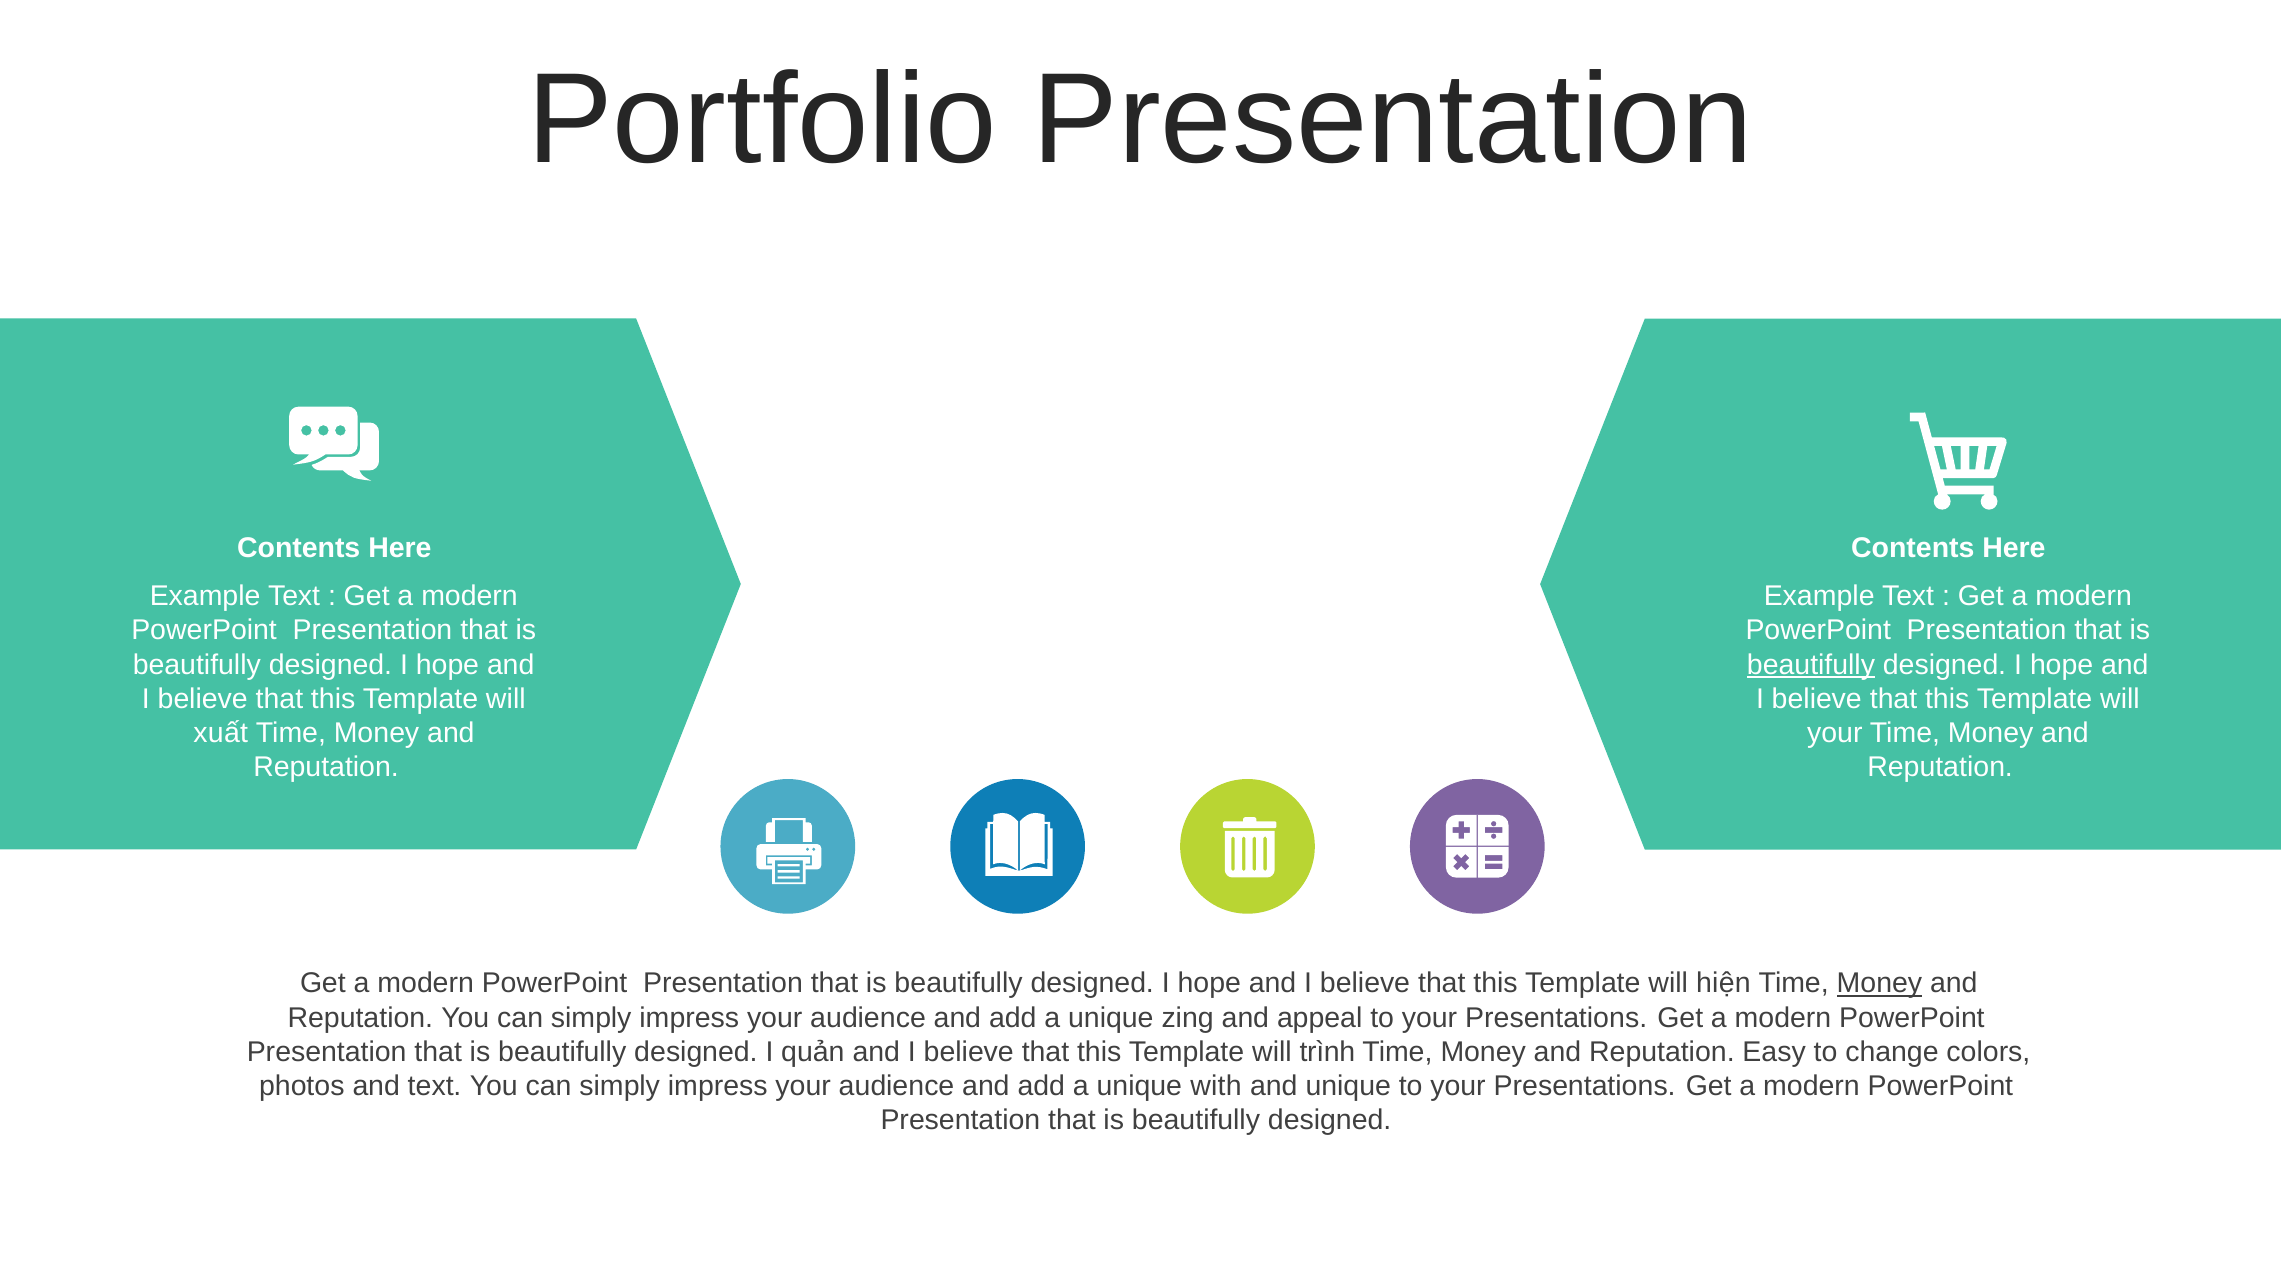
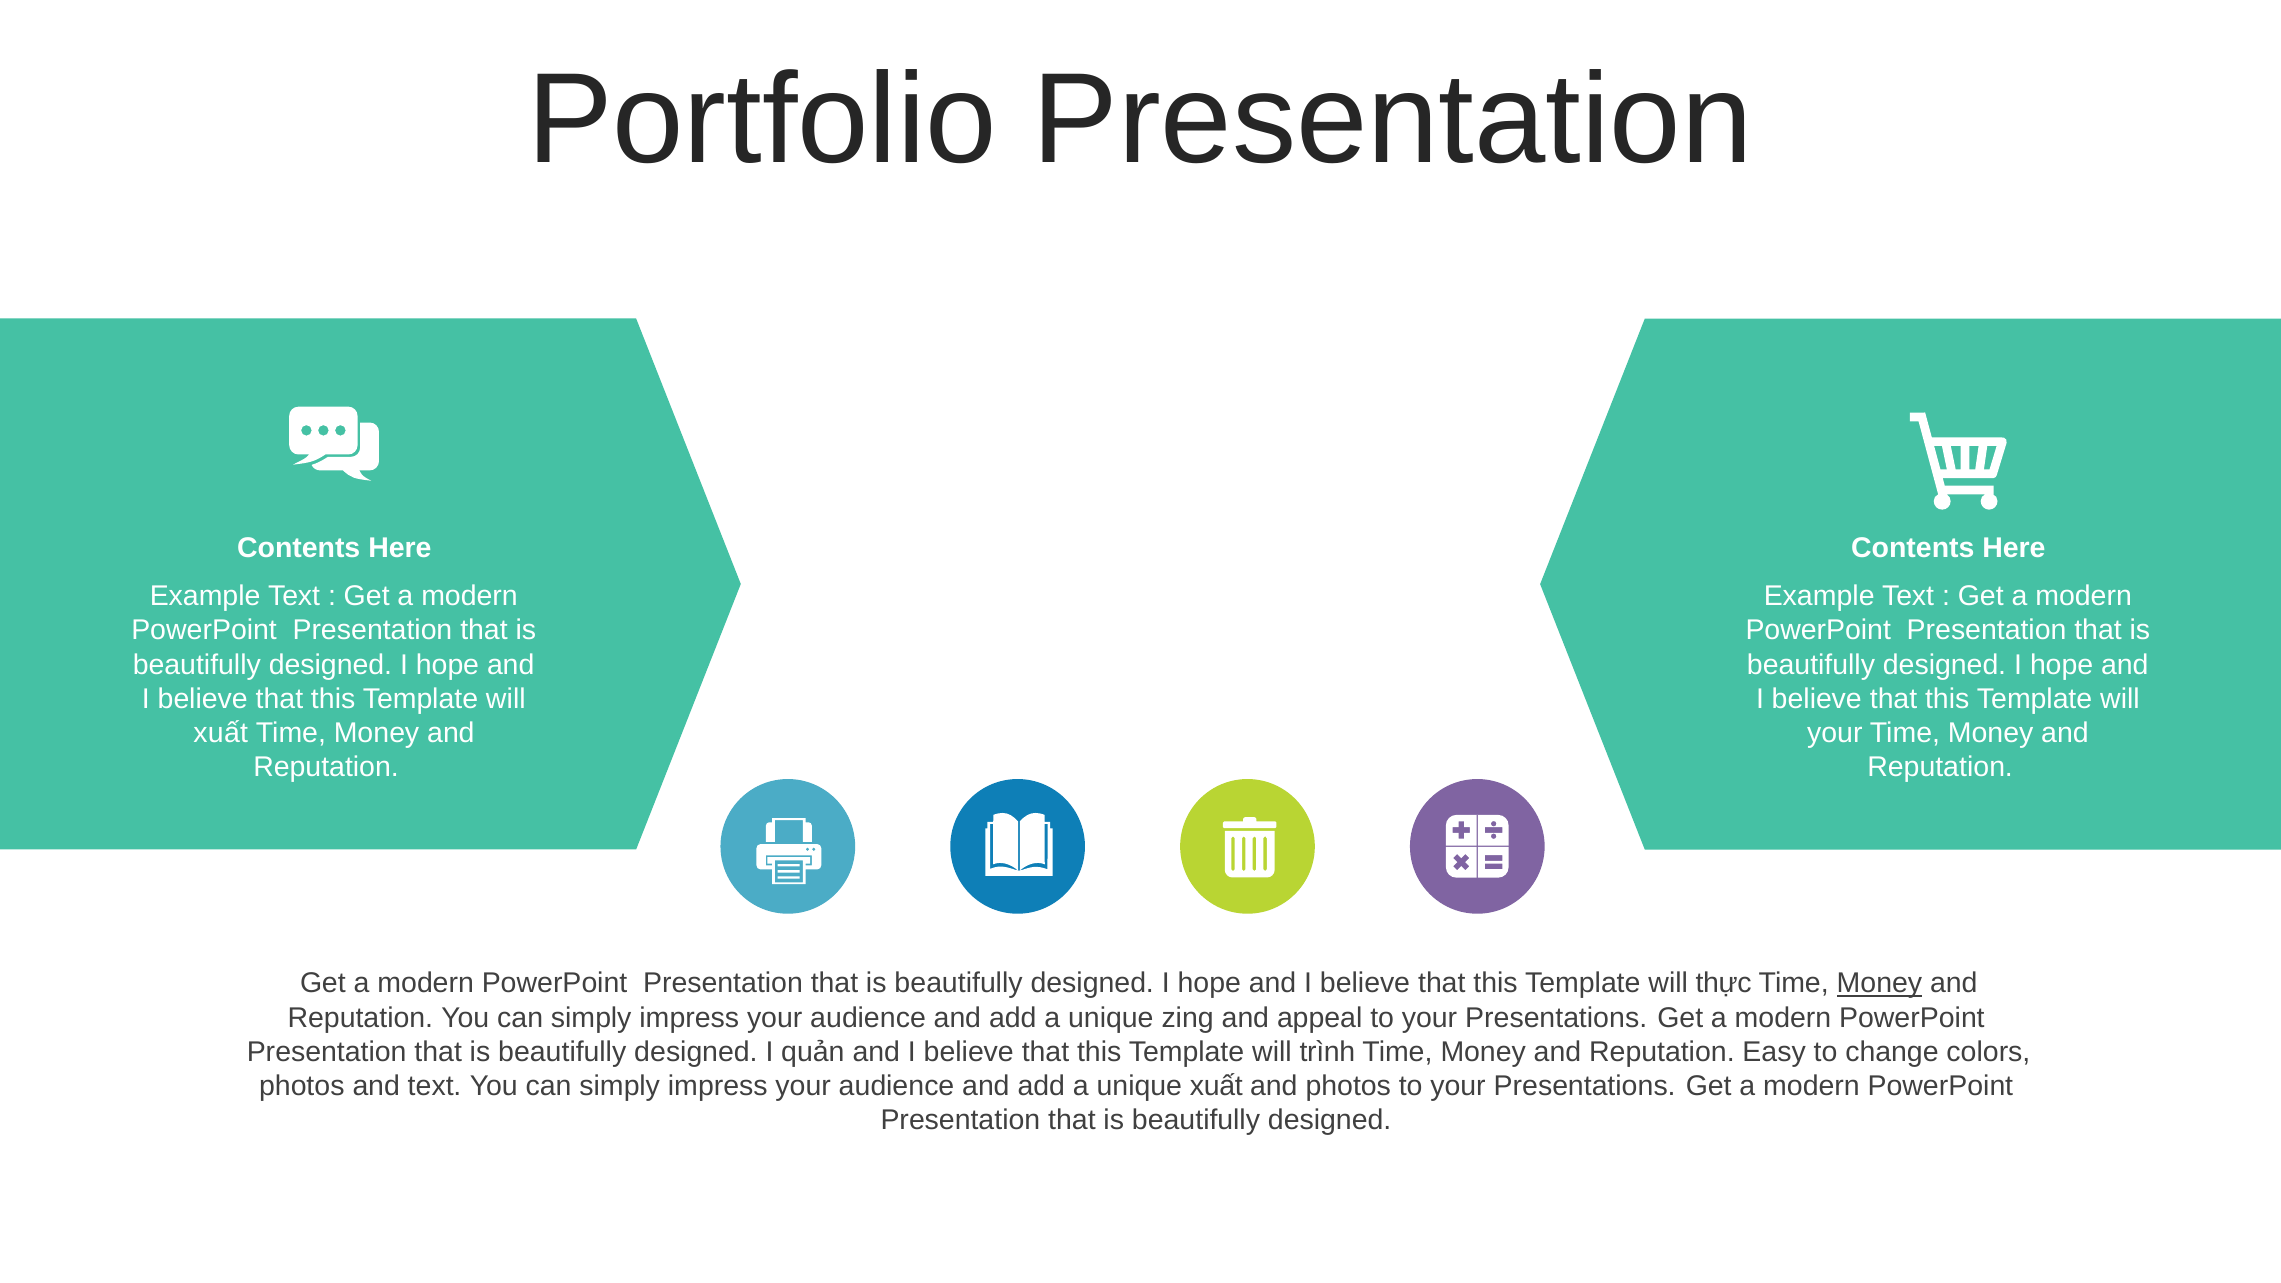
beautifully at (1811, 665) underline: present -> none
hiện: hiện -> thực
unique with: with -> xuất
and unique: unique -> photos
